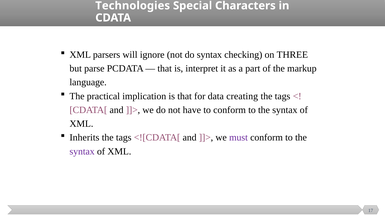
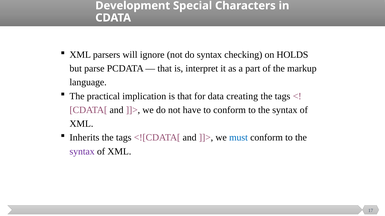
Technologies: Technologies -> Development
THREE: THREE -> HOLDS
must colour: purple -> blue
